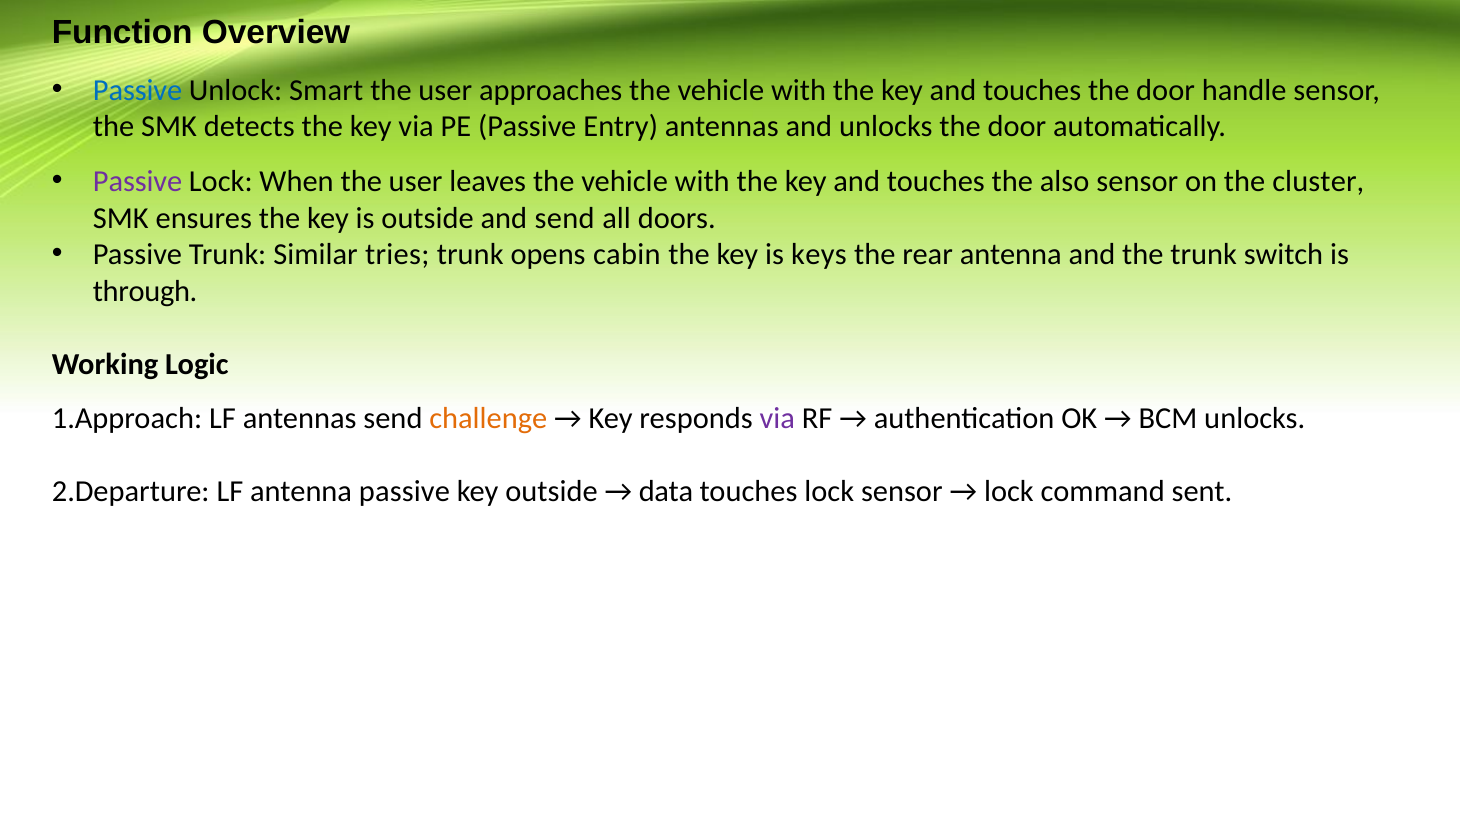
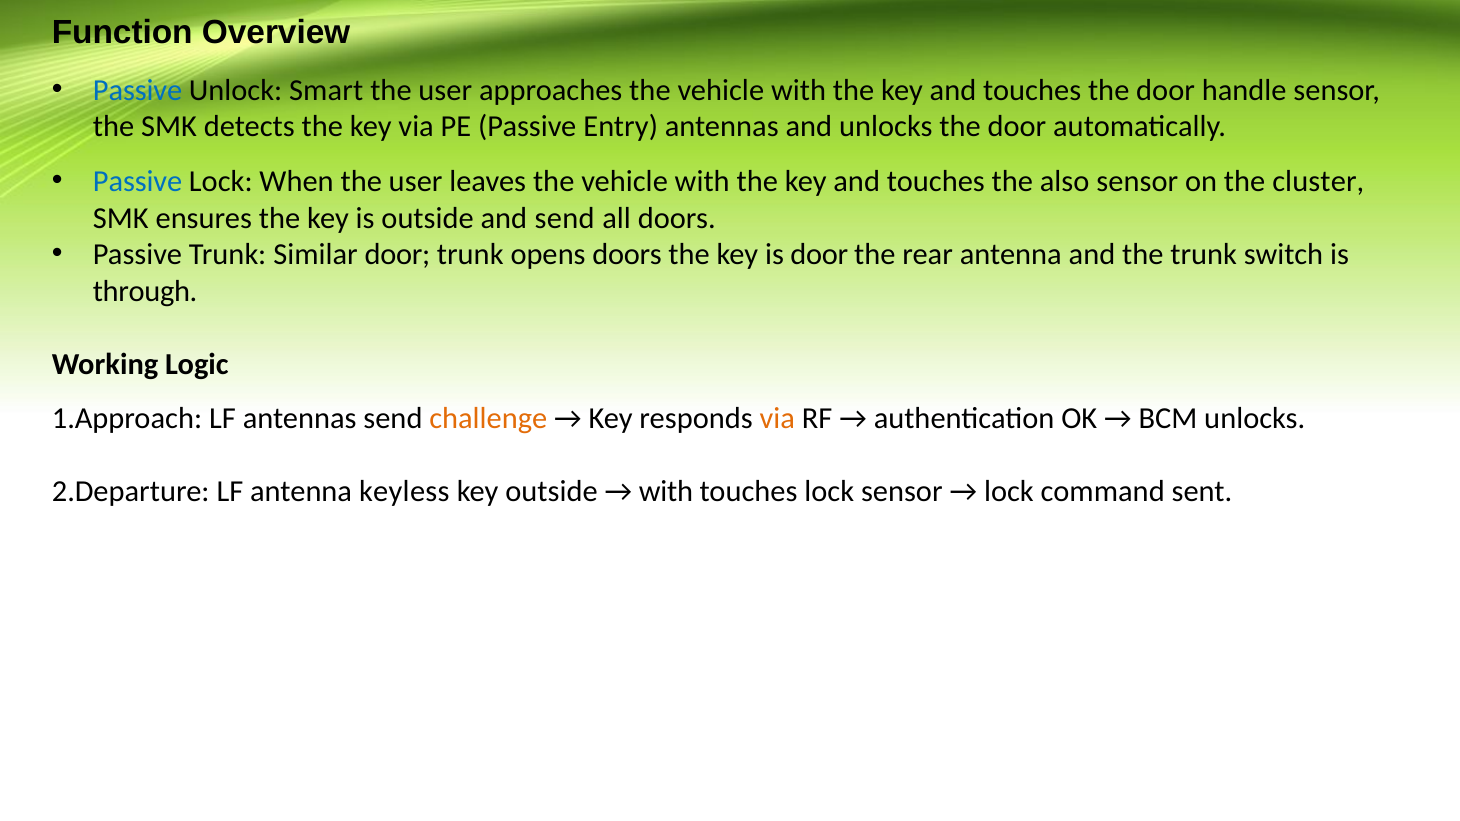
Passive at (138, 182) colour: purple -> blue
Similar tries: tries -> door
opens cabin: cabin -> doors
is keys: keys -> door
via at (777, 419) colour: purple -> orange
antenna passive: passive -> keyless
data at (666, 492): data -> with
